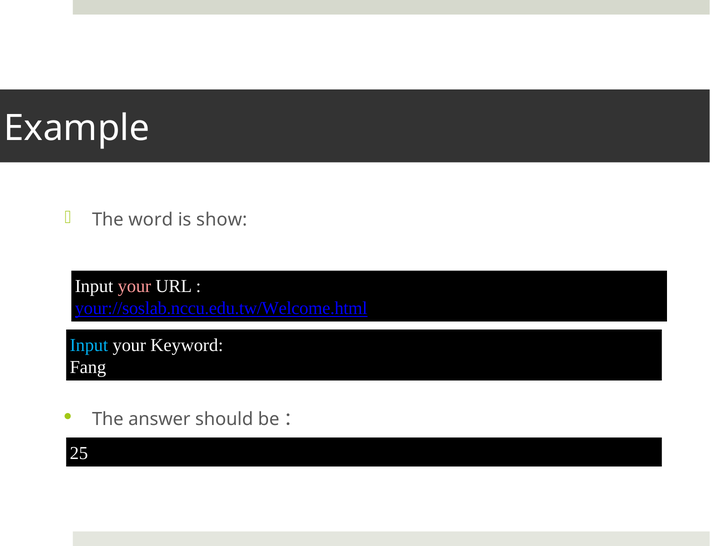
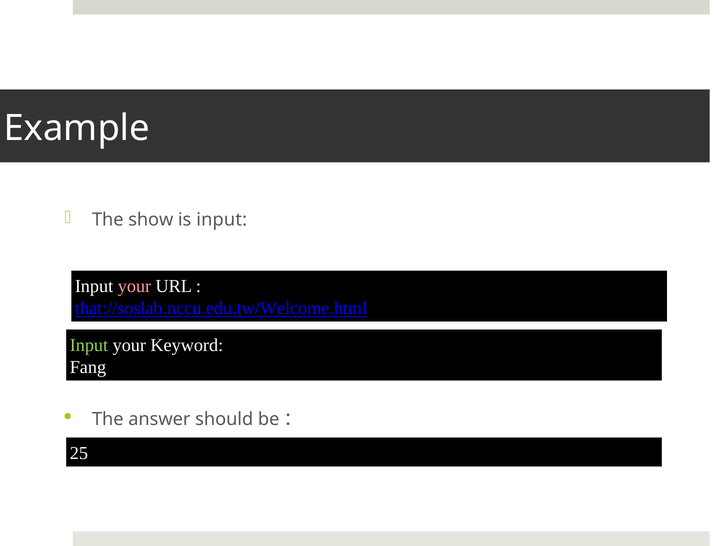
word: word -> show
is show: show -> input
your://soslab.nccu.edu.tw/Welcome.html: your://soslab.nccu.edu.tw/Welcome.html -> that://soslab.nccu.edu.tw/Welcome.html
Input at (89, 345) colour: light blue -> light green
